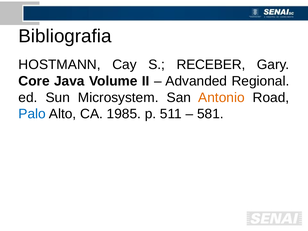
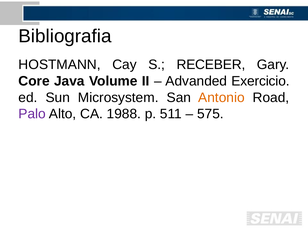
Regional: Regional -> Exercicio
Palo colour: blue -> purple
1985: 1985 -> 1988
581: 581 -> 575
